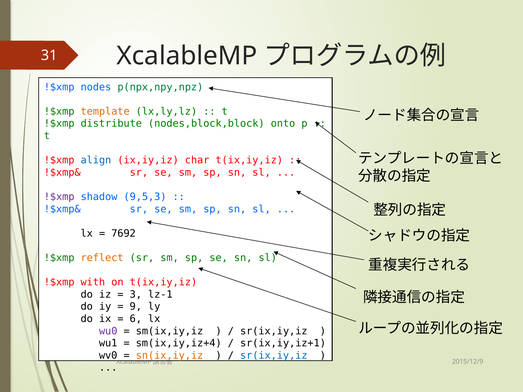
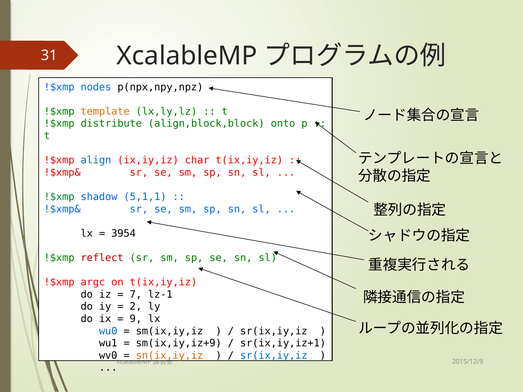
p(npx,npy,npz colour: green -> black
nodes,block,block: nodes,block,block -> align,block,block
!$xmp at (59, 197) colour: purple -> green
9,5,3: 9,5,3 -> 5,1,1
7692: 7692 -> 3954
reflect colour: orange -> red
with: with -> argc
3: 3 -> 7
9: 9 -> 2
6: 6 -> 9
wu0 colour: purple -> blue
sm(ix,iy,iz+4: sm(ix,iy,iz+4 -> sm(ix,iy,iz+9
